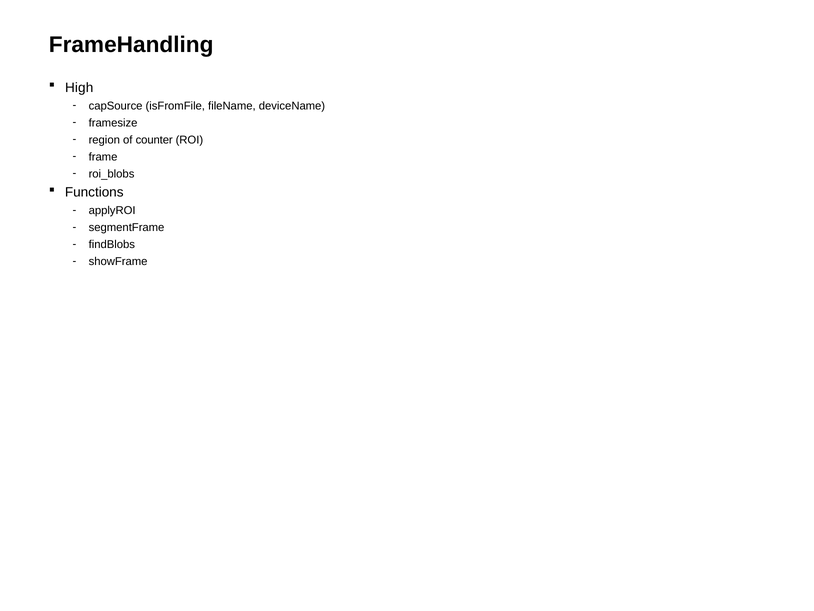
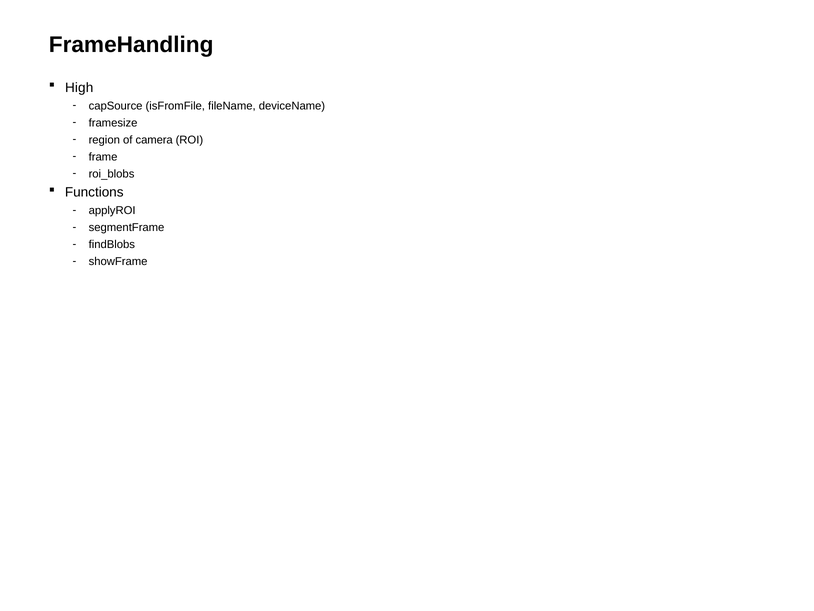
counter: counter -> camera
